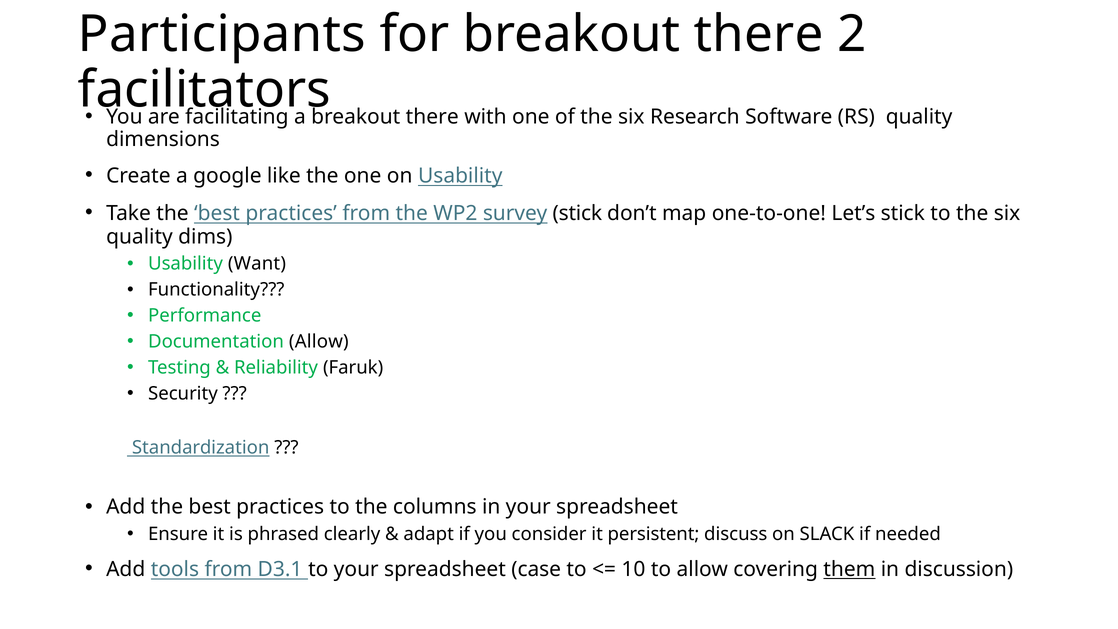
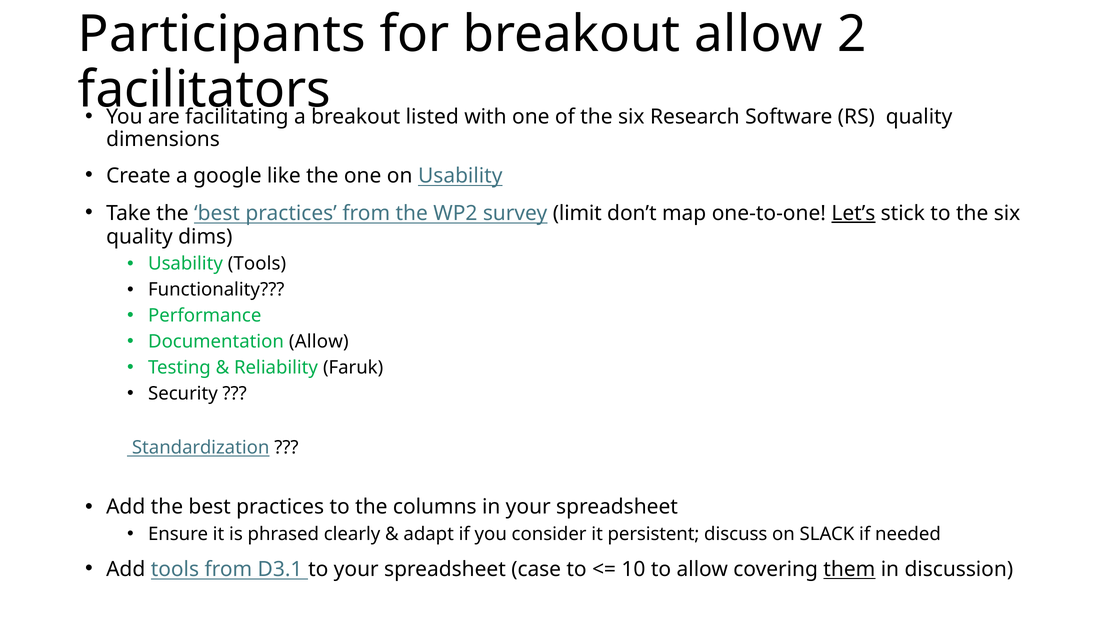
for breakout there: there -> allow
there at (432, 117): there -> listed
survey stick: stick -> limit
Let’s underline: none -> present
Usability Want: Want -> Tools
